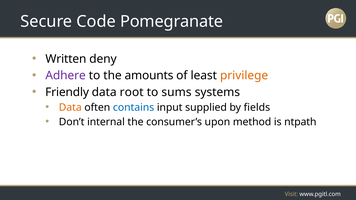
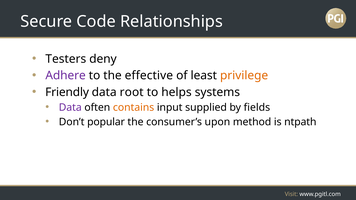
Pomegranate: Pomegranate -> Relationships
Written: Written -> Testers
amounts: amounts -> effective
sums: sums -> helps
Data at (70, 108) colour: orange -> purple
contains colour: blue -> orange
internal: internal -> popular
